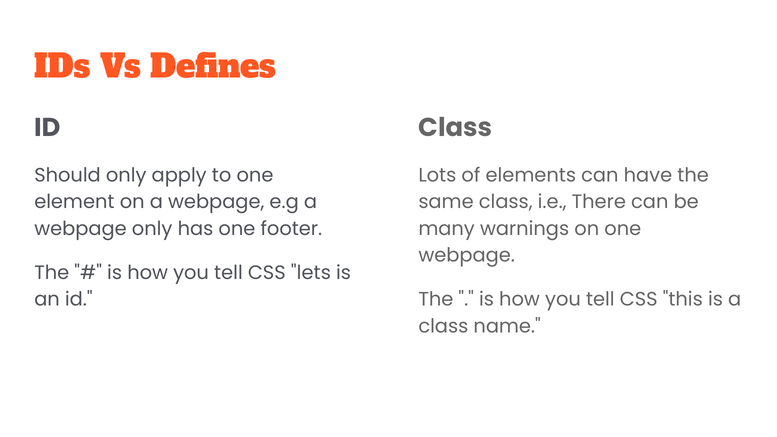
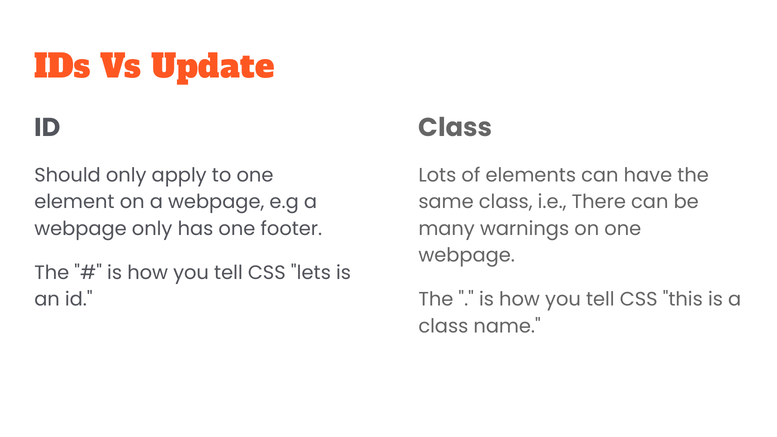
Defines: Defines -> Update
